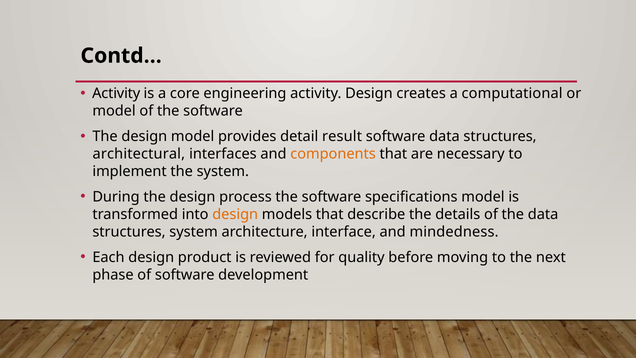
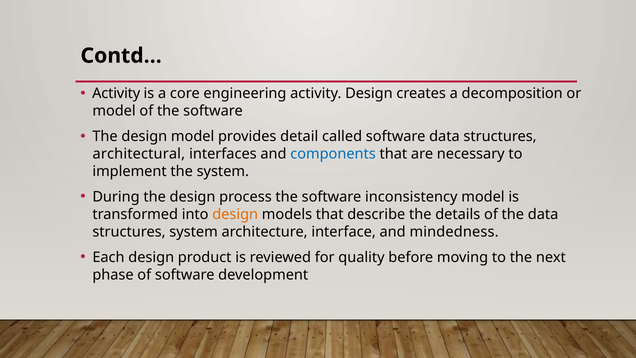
computational: computational -> decomposition
result: result -> called
components colour: orange -> blue
specifications: specifications -> inconsistency
